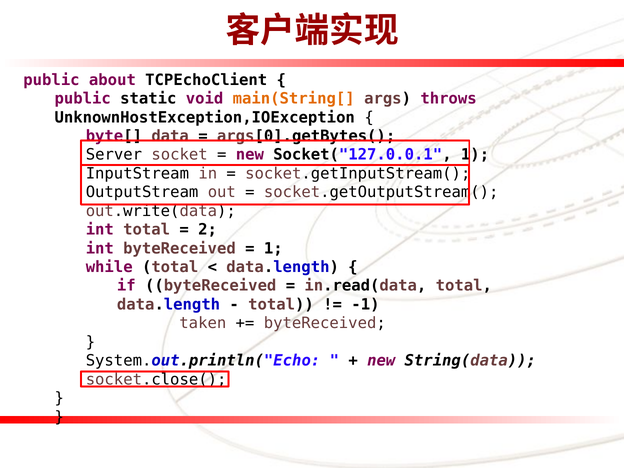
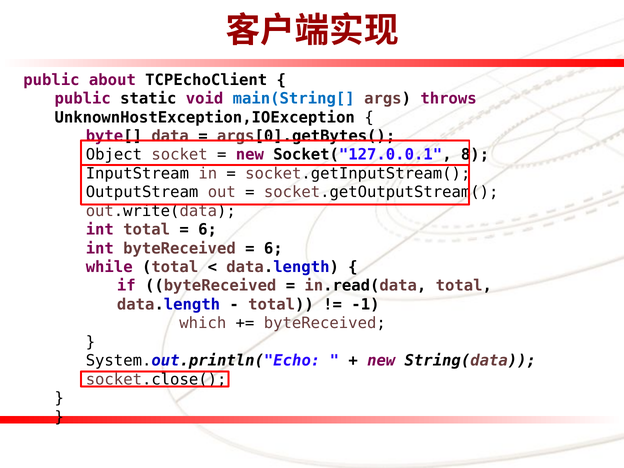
main(String[ colour: orange -> blue
Server: Server -> Object
Socket("127.0.0.1 1: 1 -> 8
2 at (208, 230): 2 -> 6
1 at (273, 248): 1 -> 6
taken: taken -> which
